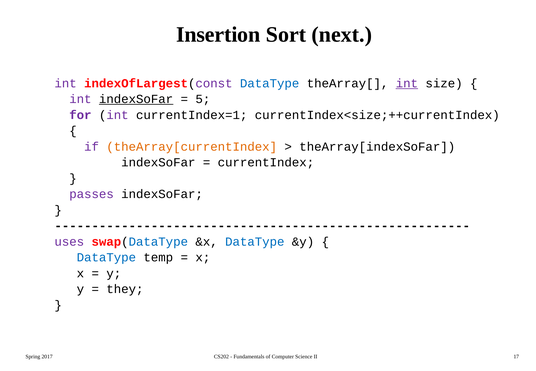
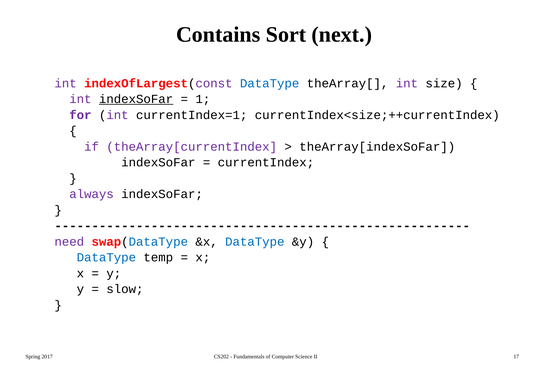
Insertion: Insertion -> Contains
int at (407, 83) underline: present -> none
5: 5 -> 1
theArray[currentIndex colour: orange -> purple
passes: passes -> always
uses: uses -> need
they: they -> slow
